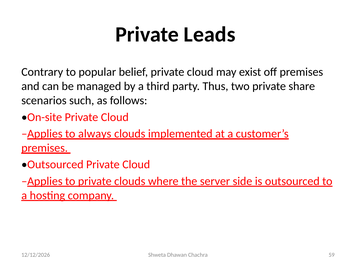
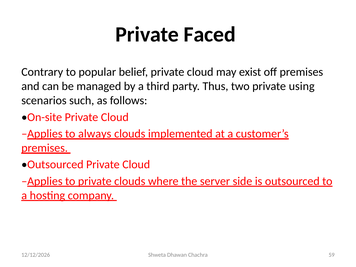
Leads: Leads -> Faced
share: share -> using
